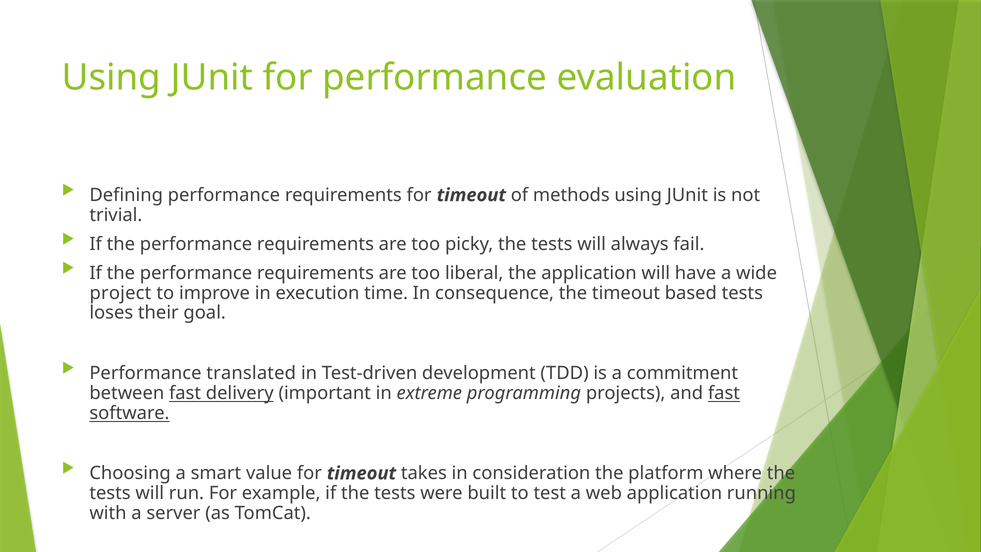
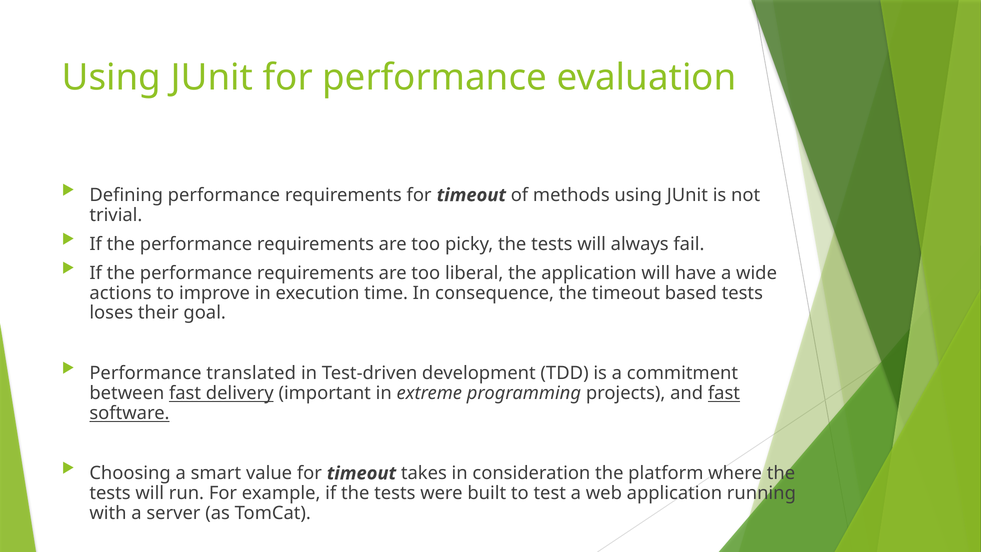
project: project -> actions
